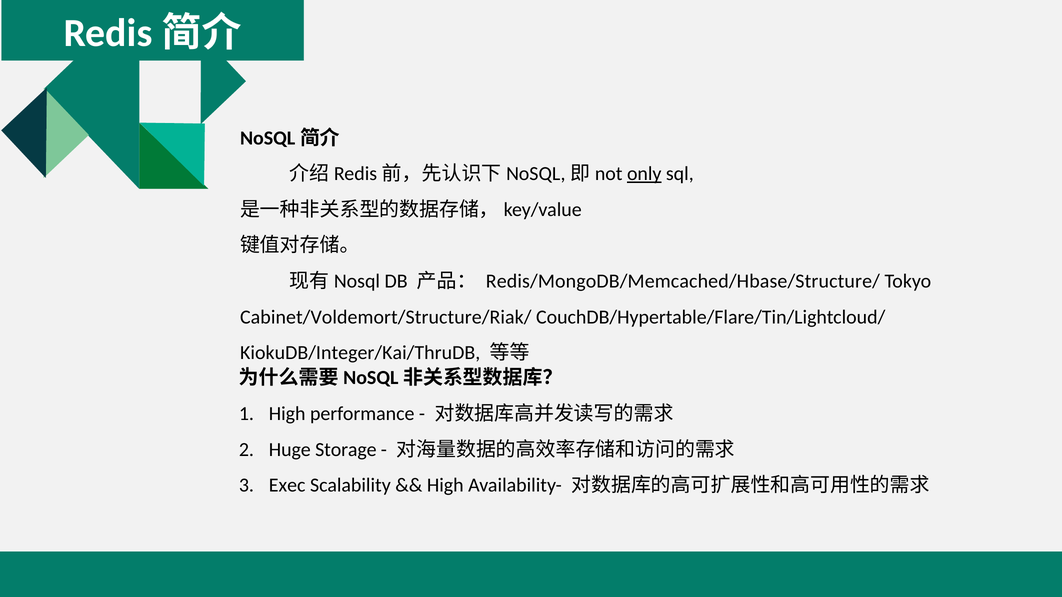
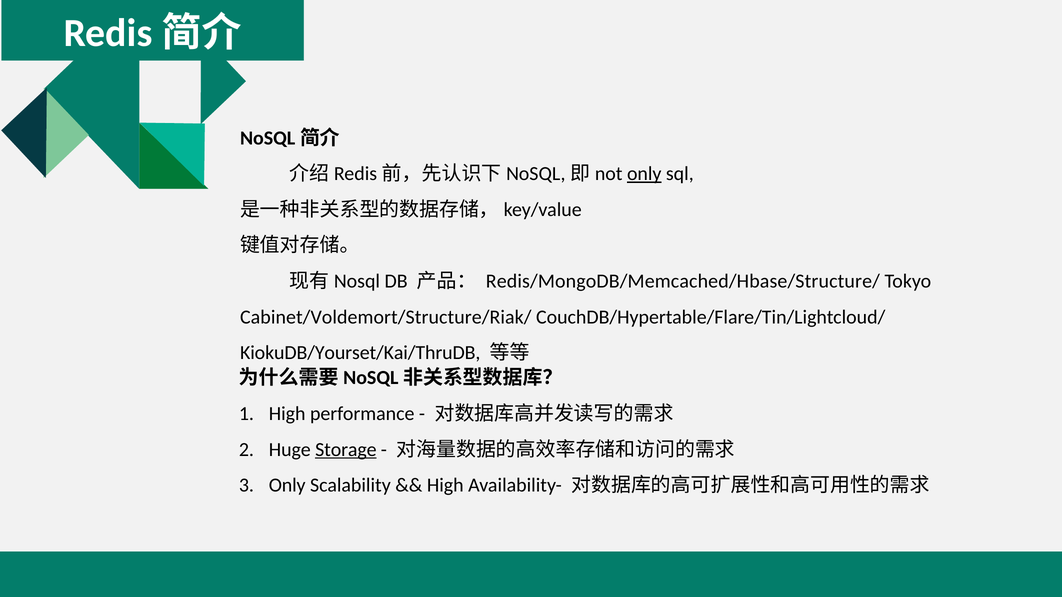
KiokuDB/Integer/Kai/ThruDB: KiokuDB/Integer/Kai/ThruDB -> KiokuDB/Yourset/Kai/ThruDB
Storage underline: none -> present
Exec at (287, 486): Exec -> Only
